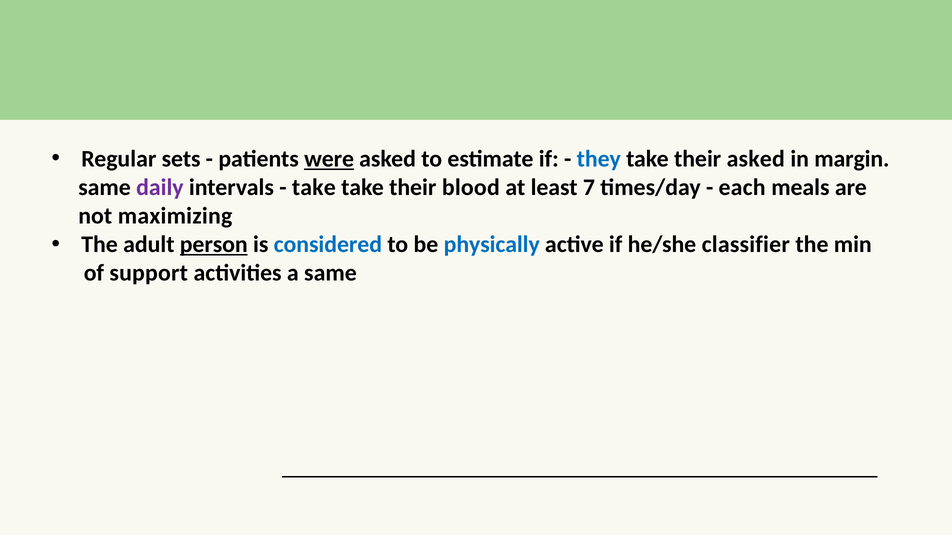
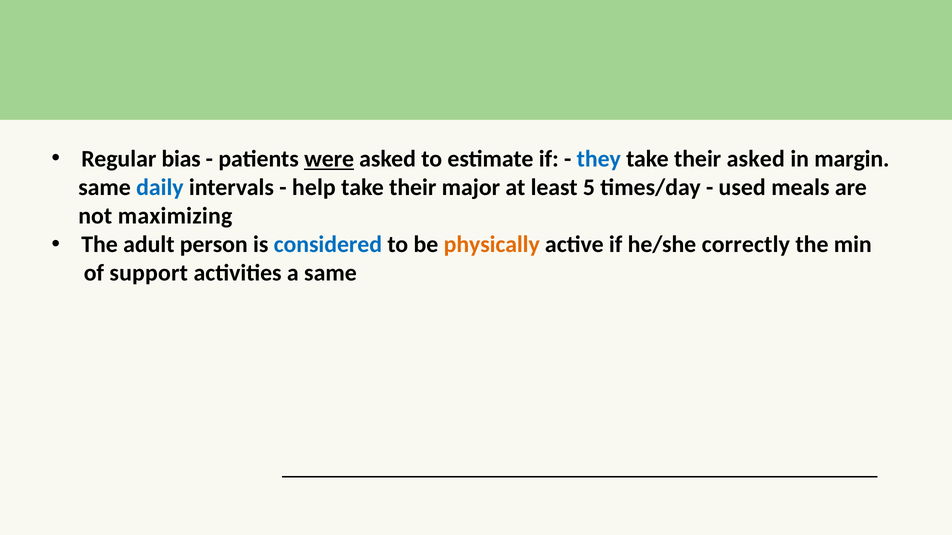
sets: sets -> bias
daily colour: purple -> blue
take at (314, 188): take -> help
blood: blood -> major
7: 7 -> 5
each: each -> used
person underline: present -> none
physically colour: blue -> orange
classifier: classifier -> correctly
